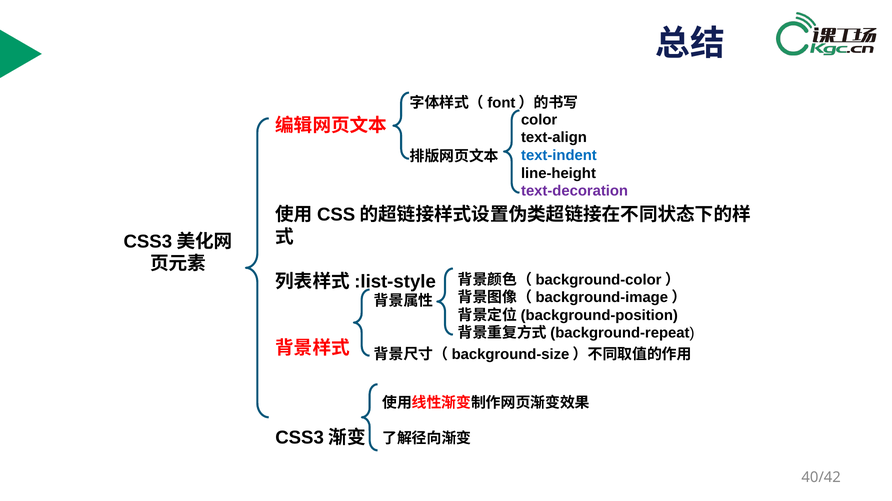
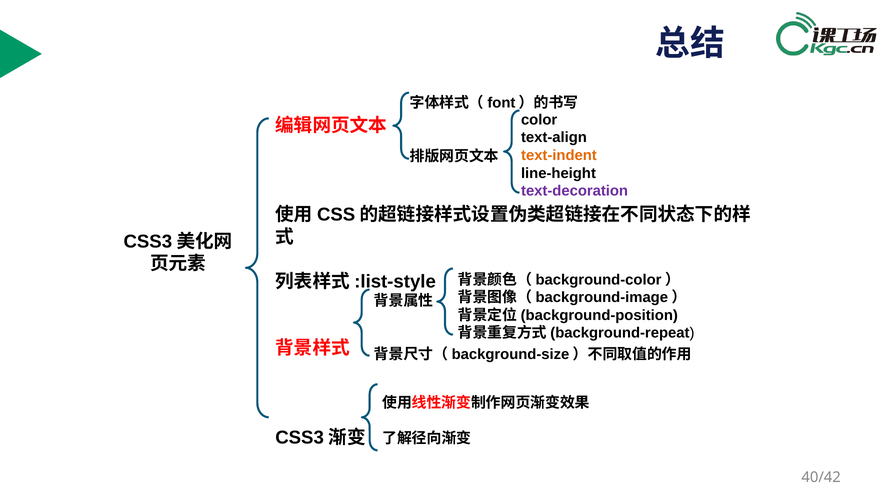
text-indent colour: blue -> orange
